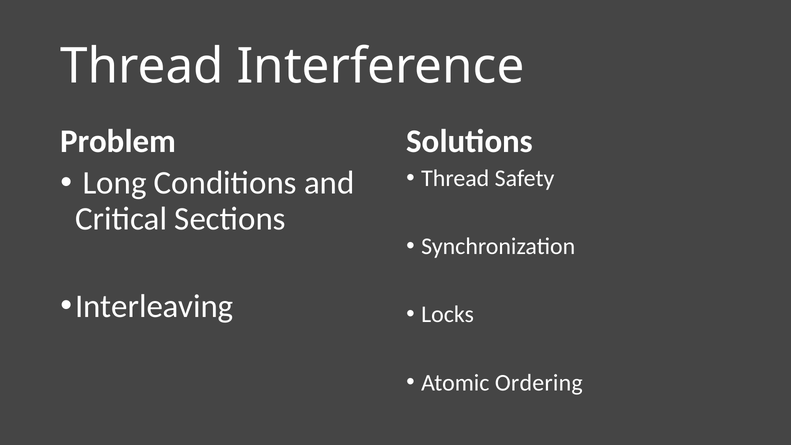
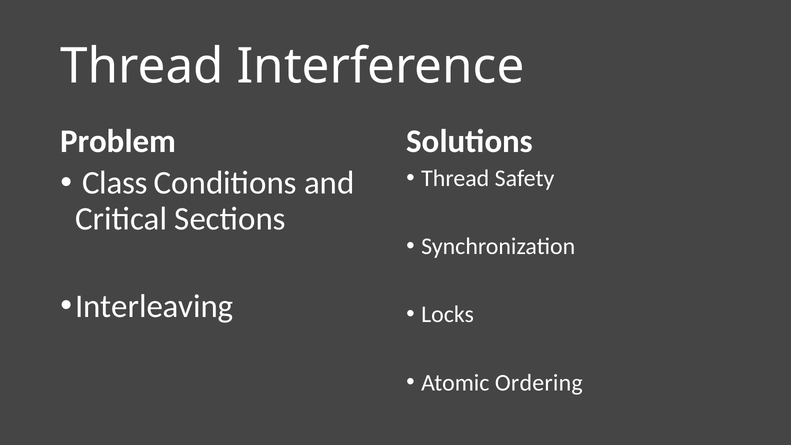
Long: Long -> Class
